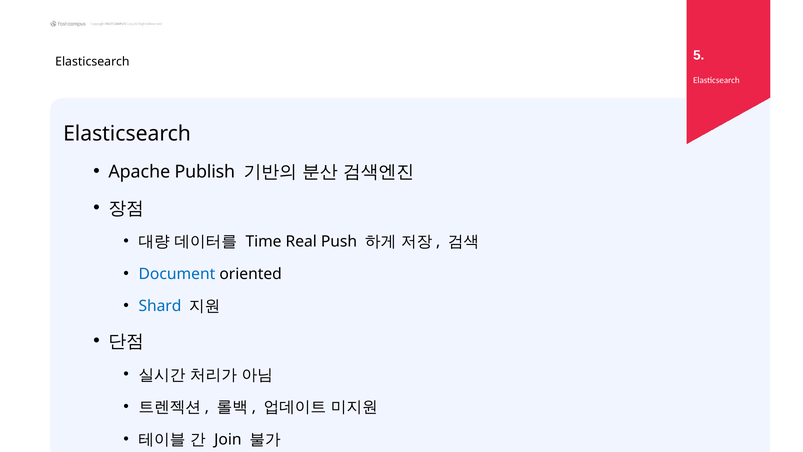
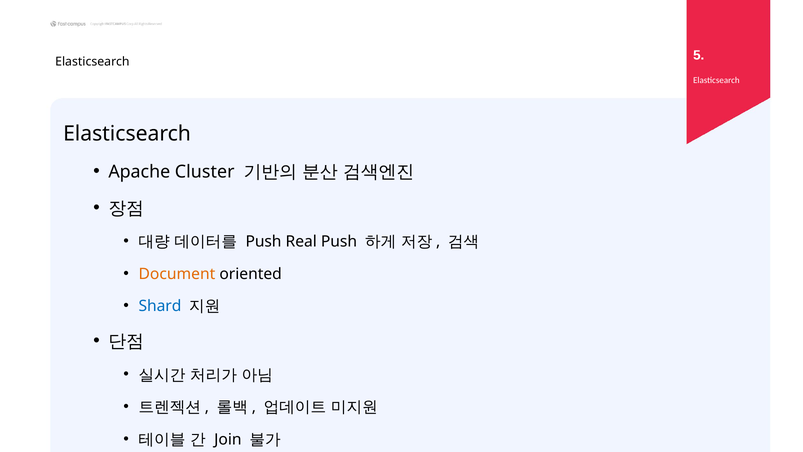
Publish: Publish -> Cluster
Time at (264, 242): Time -> Push
Document colour: blue -> orange
